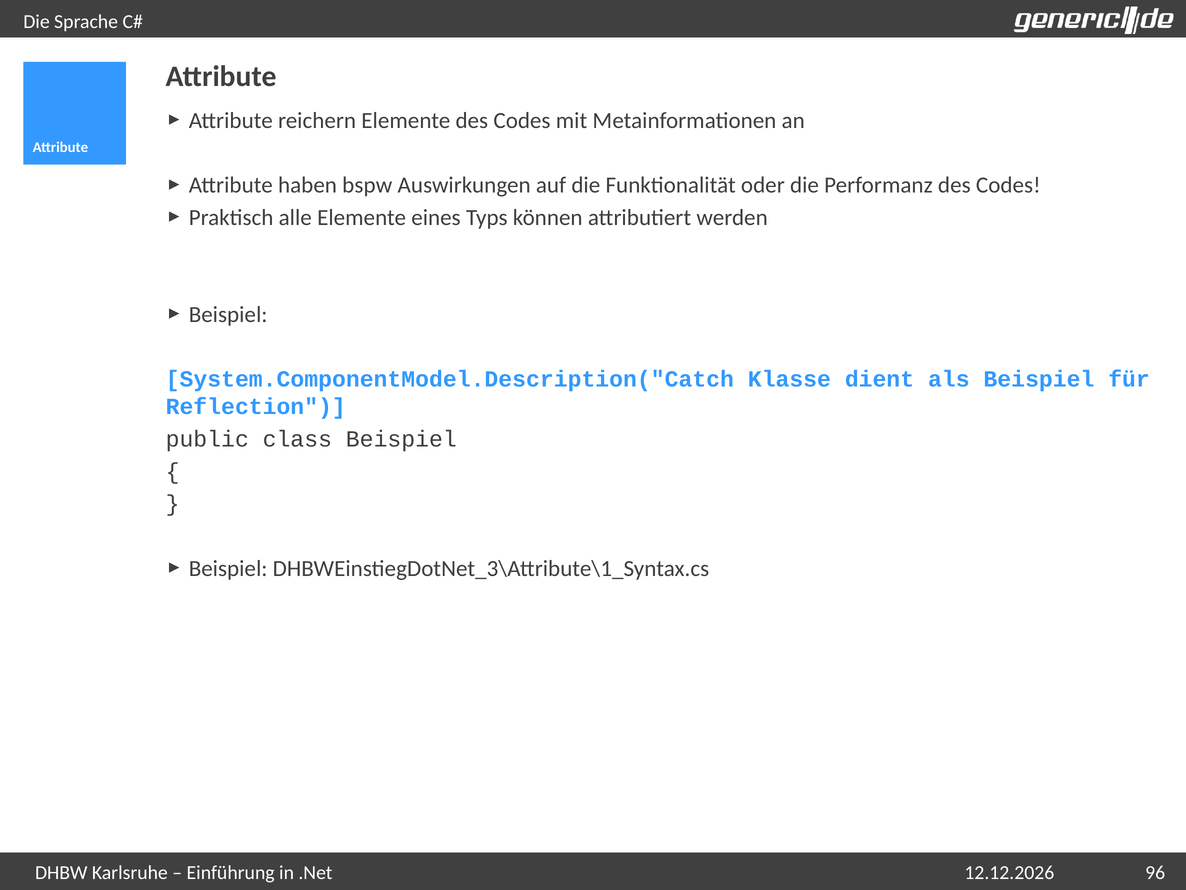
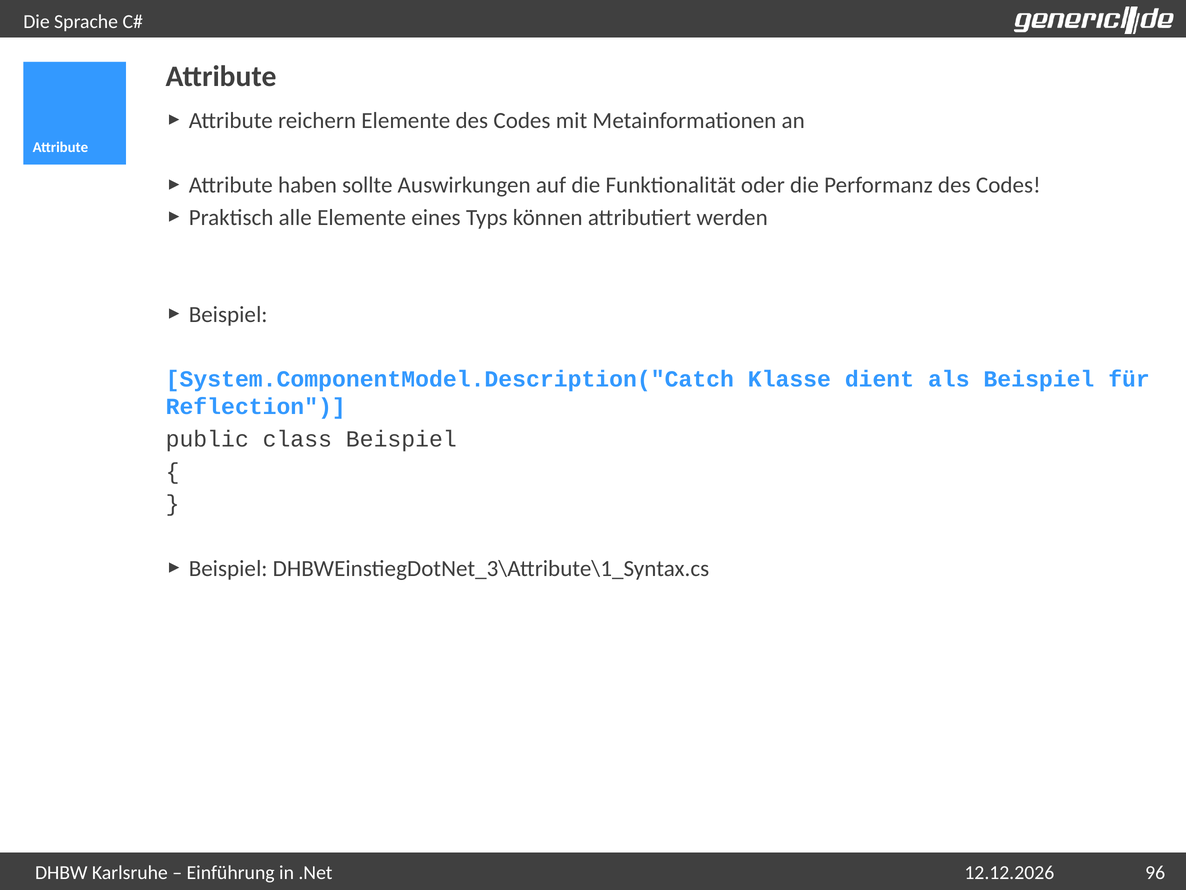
bspw: bspw -> sollte
